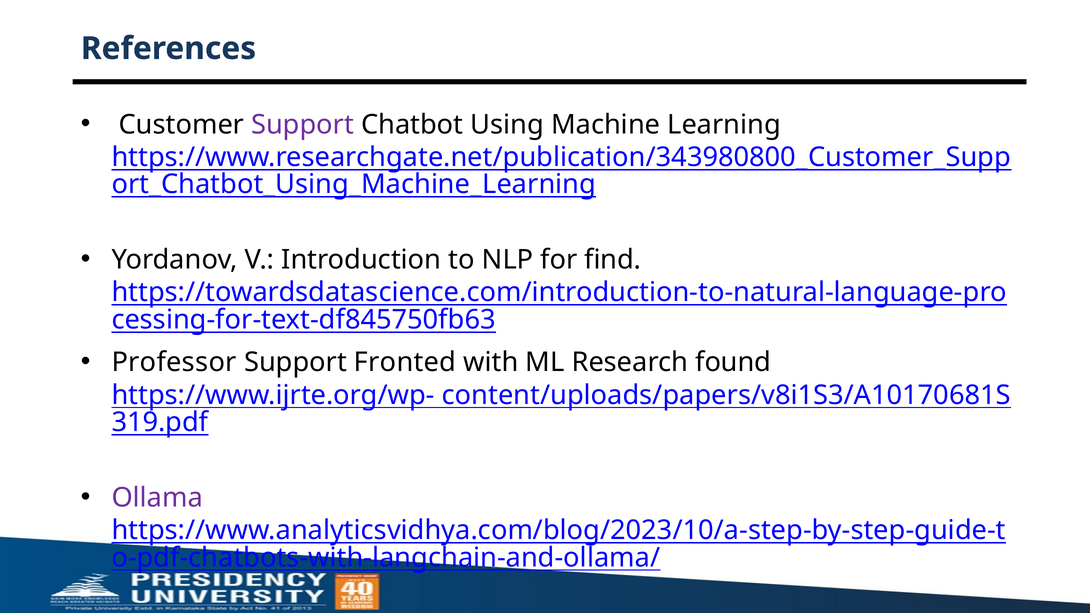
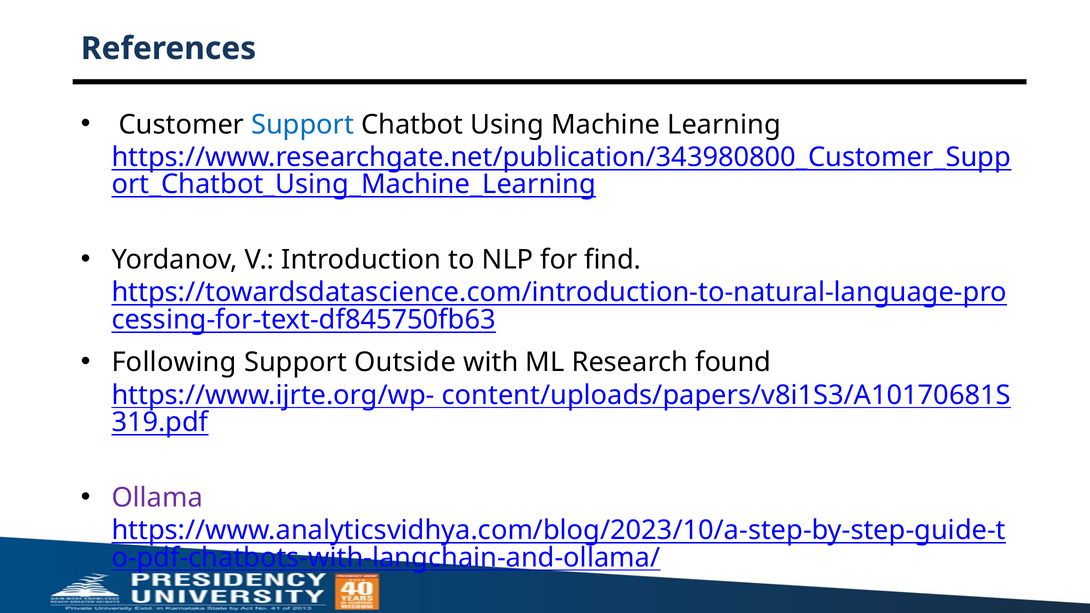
Support at (303, 125) colour: purple -> blue
Professor: Professor -> Following
Fronted: Fronted -> Outside
